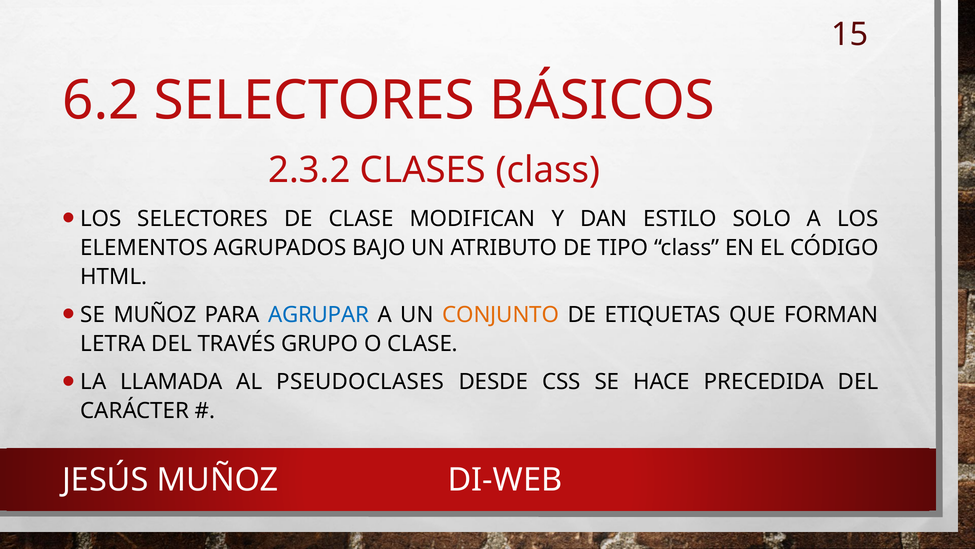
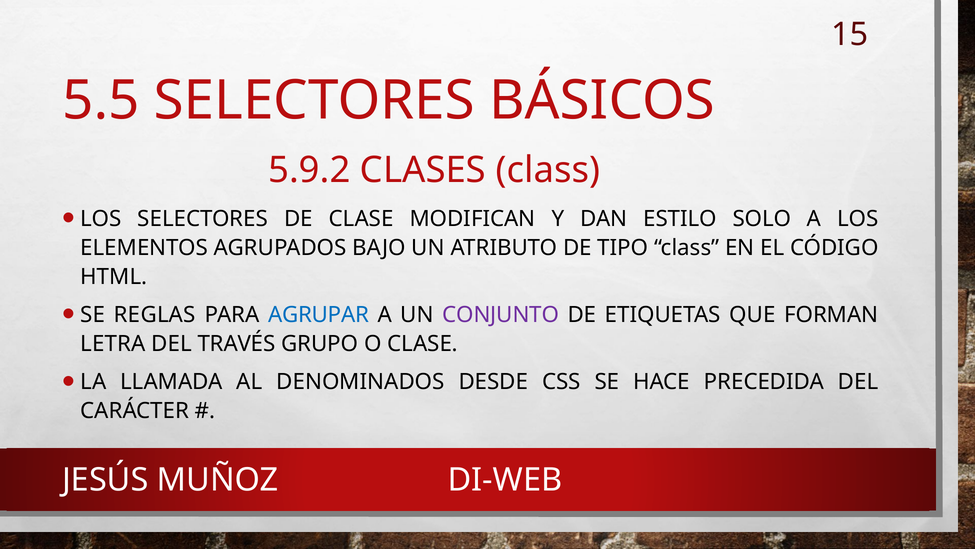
6.2: 6.2 -> 5.5
2.3.2: 2.3.2 -> 5.9.2
SE MUÑOZ: MUÑOZ -> REGLAS
CONJUNTO colour: orange -> purple
PSEUDOCLASES: PSEUDOCLASES -> DENOMINADOS
